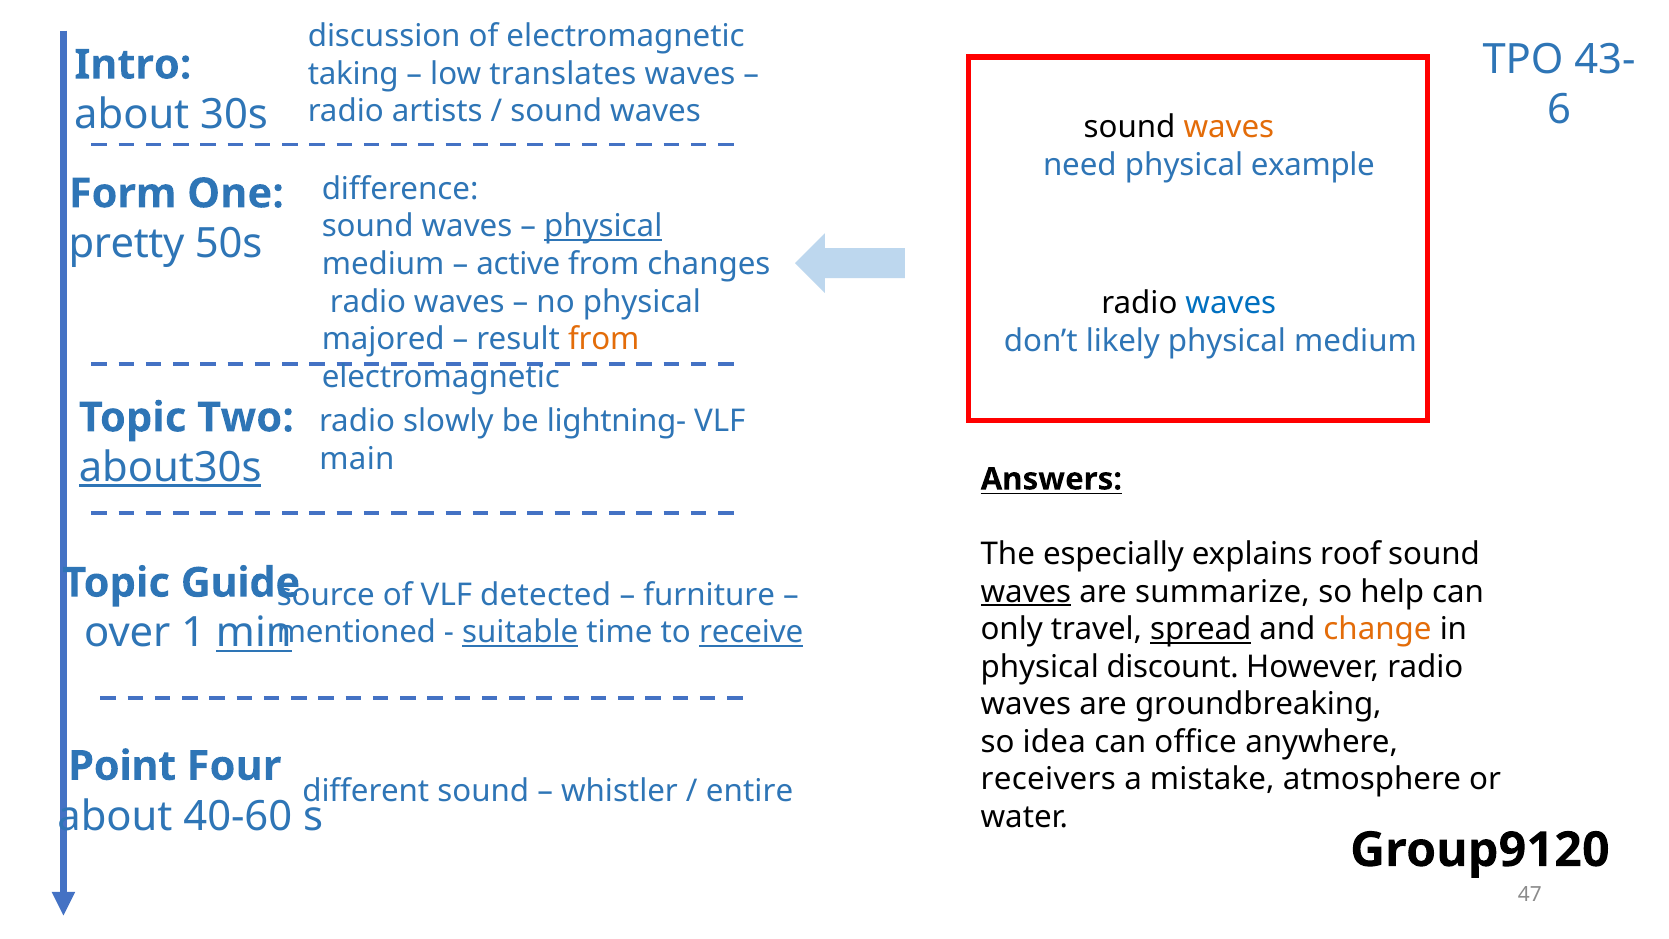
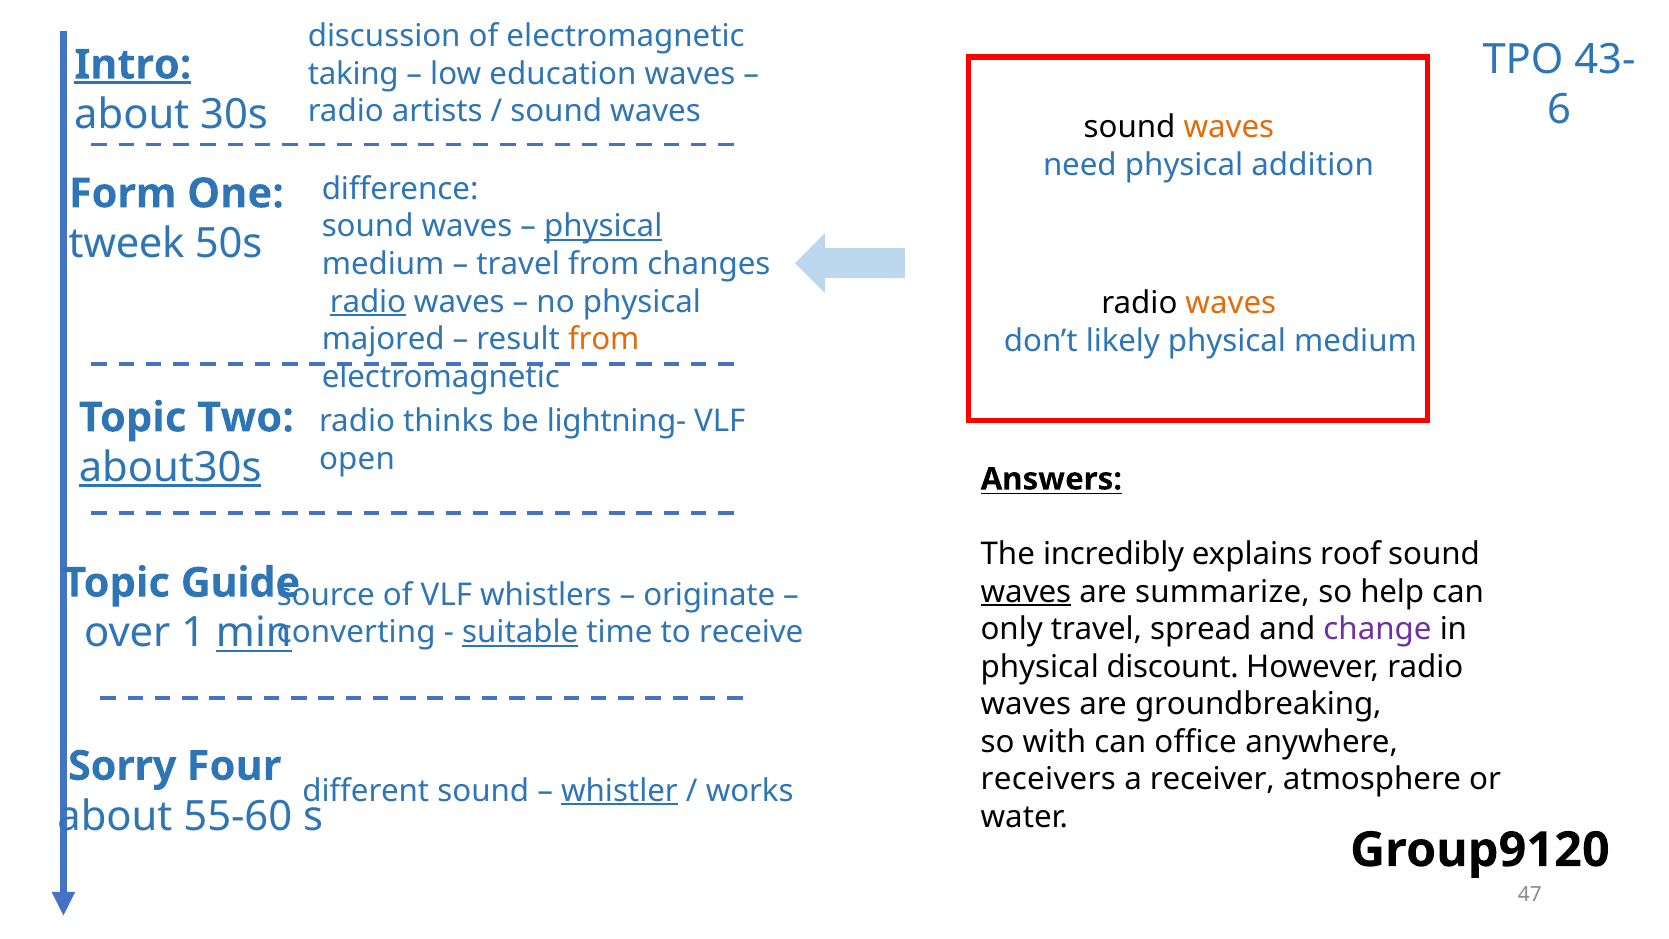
Intro underline: none -> present
translates: translates -> education
example: example -> addition
pretty: pretty -> tweek
active at (518, 264): active -> travel
radio at (368, 302) underline: none -> present
waves at (1231, 303) colour: blue -> orange
slowly: slowly -> thinks
main: main -> open
especially: especially -> incredibly
detected: detected -> whistlers
furniture: furniture -> originate
spread underline: present -> none
change colour: orange -> purple
mentioned: mentioned -> converting
receive underline: present -> none
idea: idea -> with
Point: Point -> Sorry
mistake: mistake -> receiver
whistler underline: none -> present
entire: entire -> works
40-60: 40-60 -> 55-60
